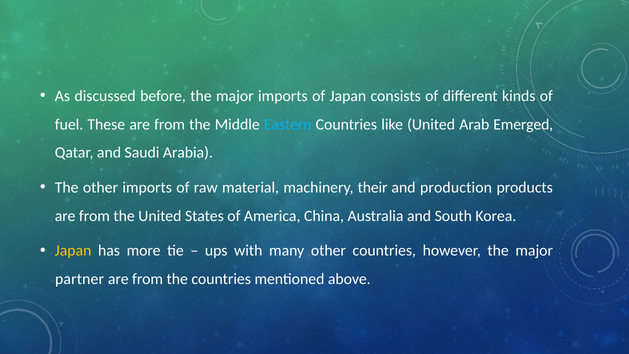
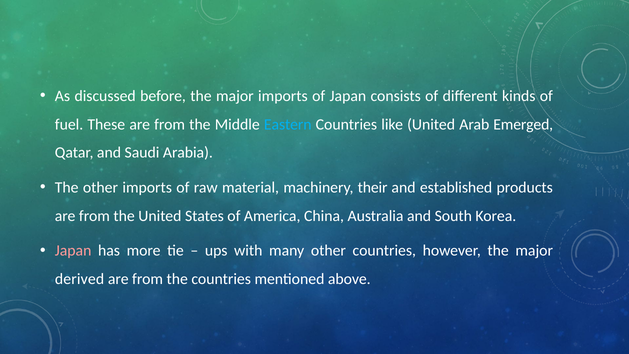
production: production -> established
Japan at (73, 251) colour: yellow -> pink
partner: partner -> derived
